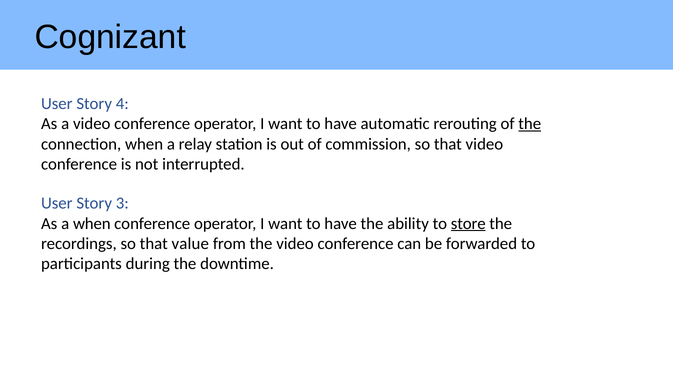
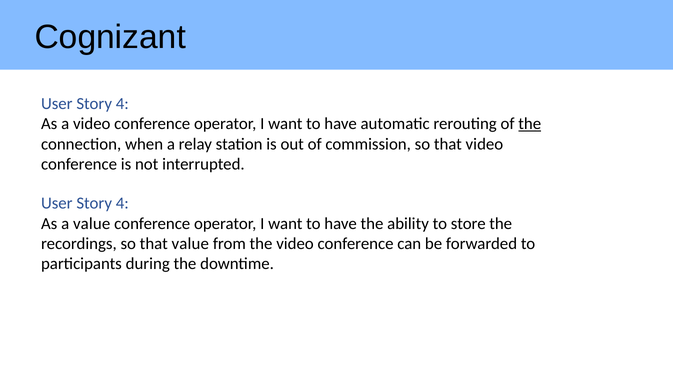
3 at (122, 203): 3 -> 4
a when: when -> value
store underline: present -> none
